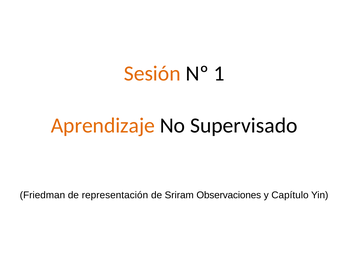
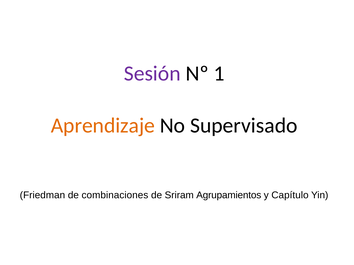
Sesión colour: orange -> purple
representación: representación -> combinaciones
Observaciones: Observaciones -> Agrupamientos
